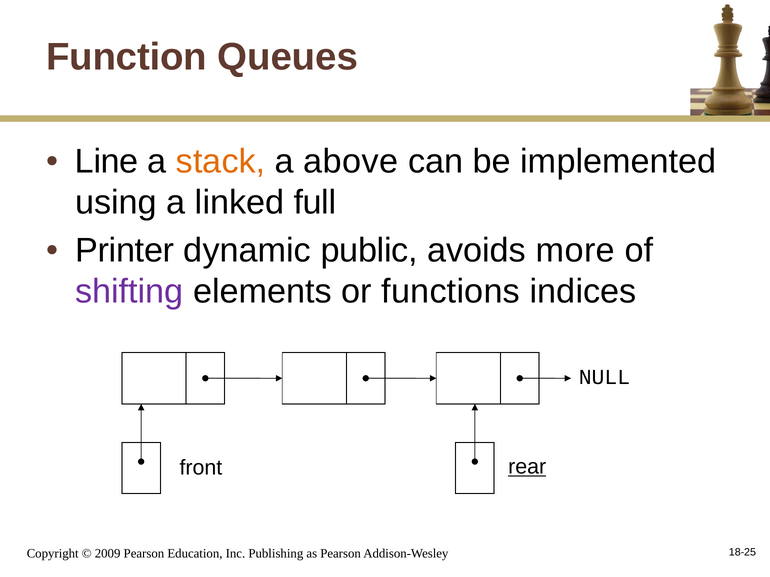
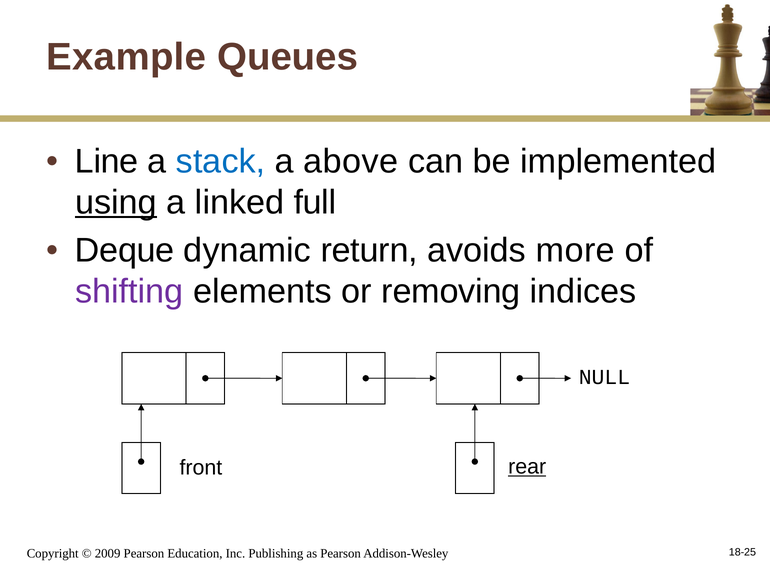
Function: Function -> Example
stack colour: orange -> blue
using underline: none -> present
Printer: Printer -> Deque
public: public -> return
functions: functions -> removing
